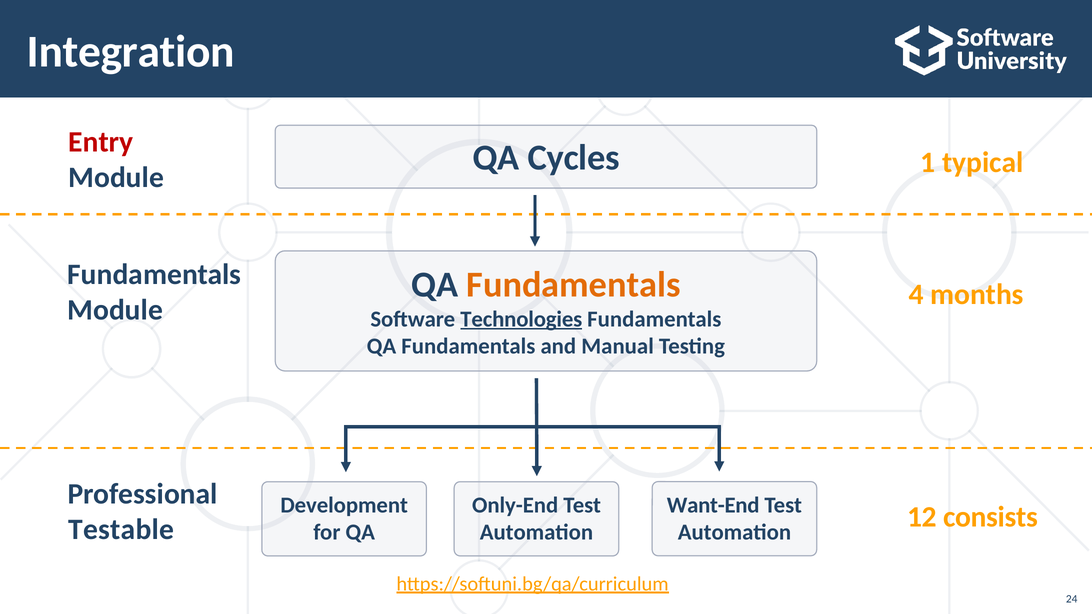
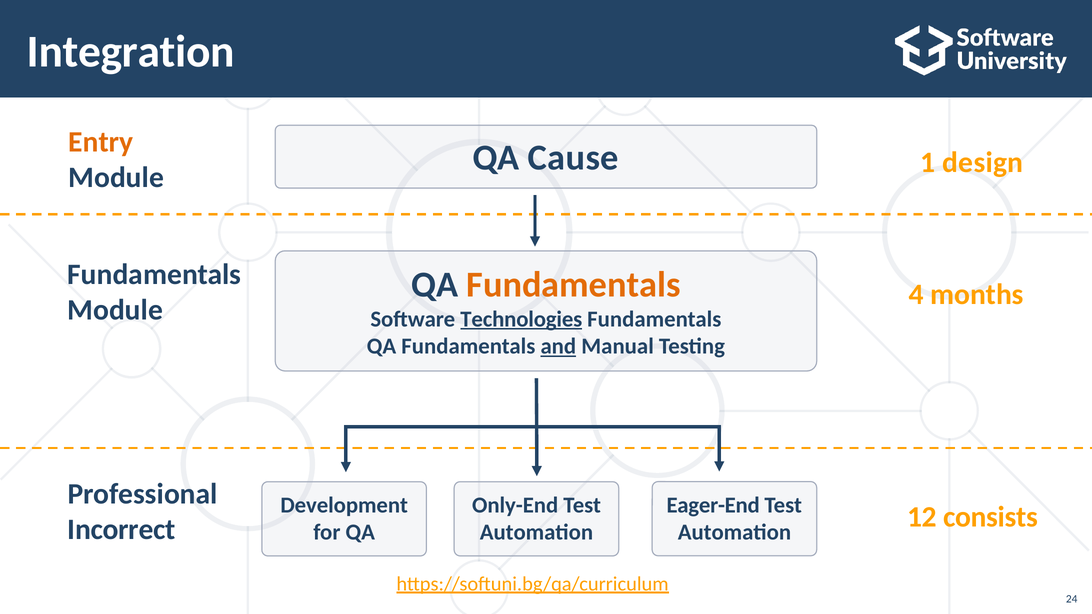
Entry colour: red -> orange
Cycles: Cycles -> Cause
typical: typical -> design
and underline: none -> present
Want-End: Want-End -> Eager-End
Testable: Testable -> Incorrect
